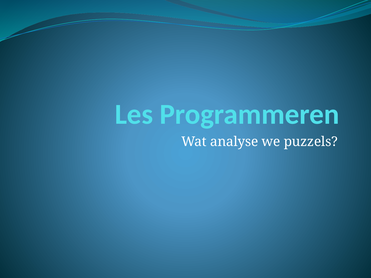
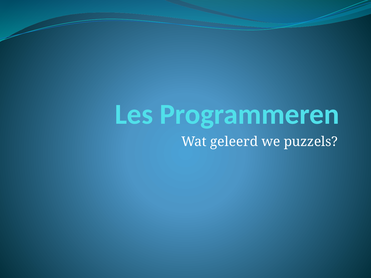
analyse: analyse -> geleerd
